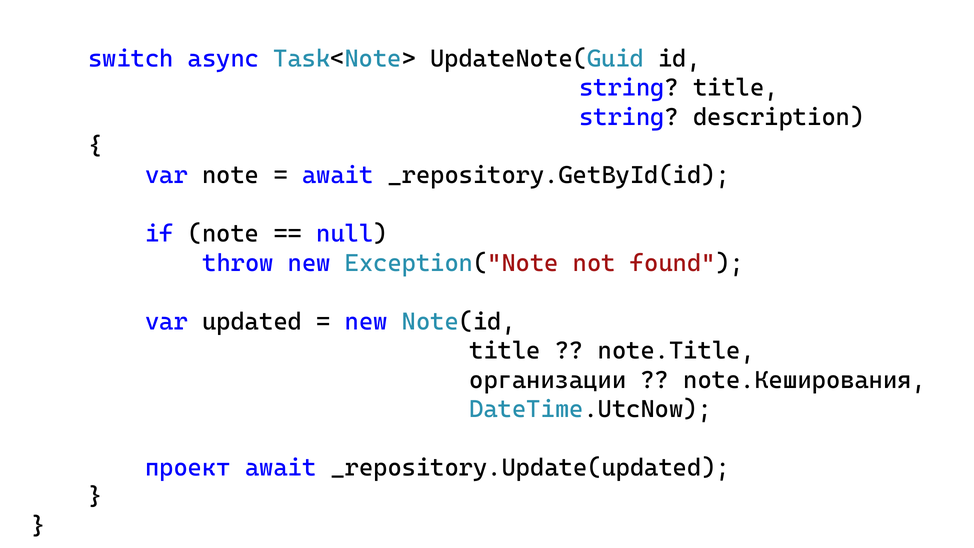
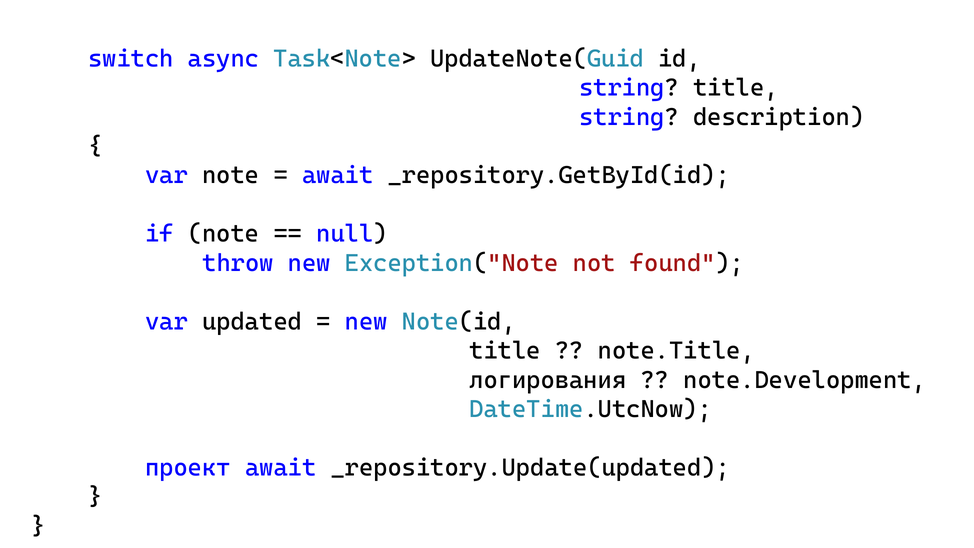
организации: организации -> логирования
note.Кеширования: note.Кеширования -> note.Development
